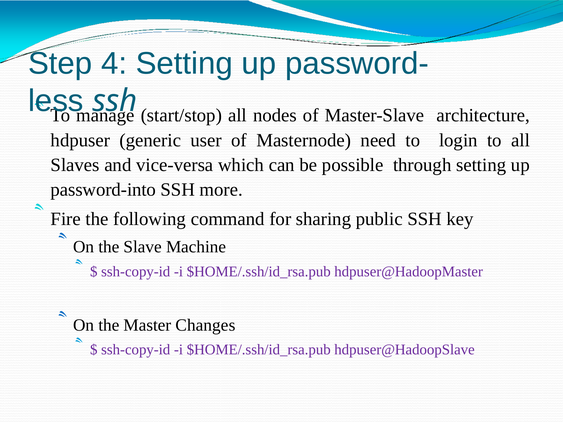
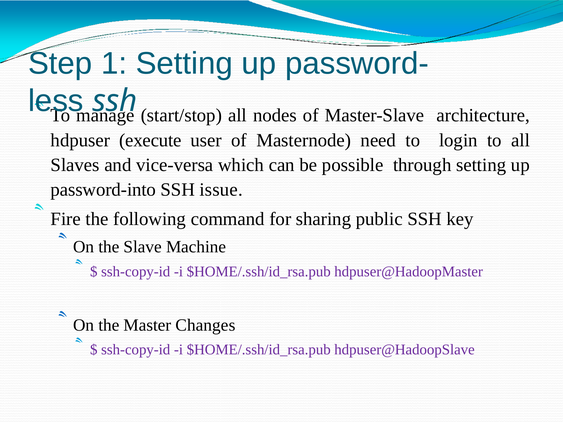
4: 4 -> 1
generic: generic -> execute
more: more -> issue
